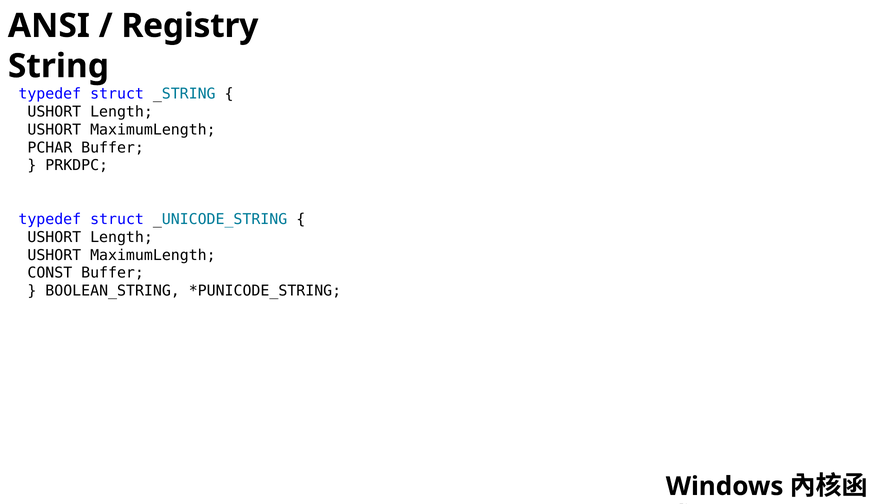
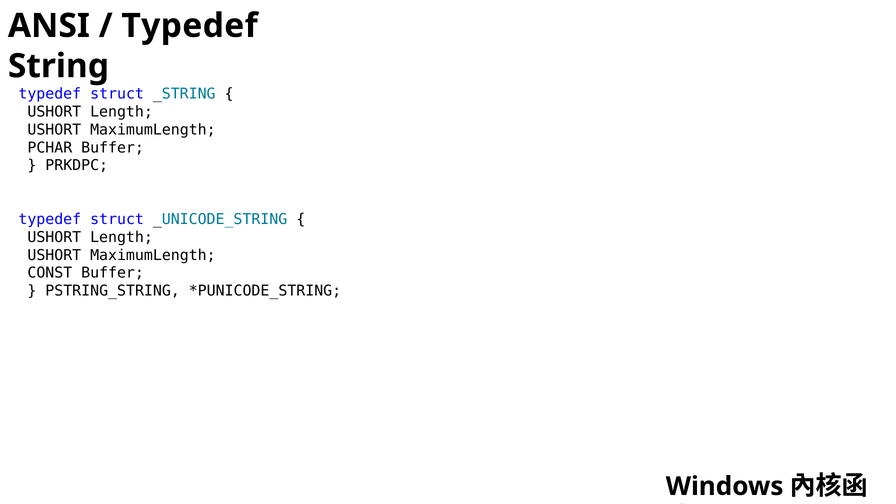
Registry at (190, 26): Registry -> Typedef
BOOLEAN_STRING: BOOLEAN_STRING -> PSTRING_STRING
